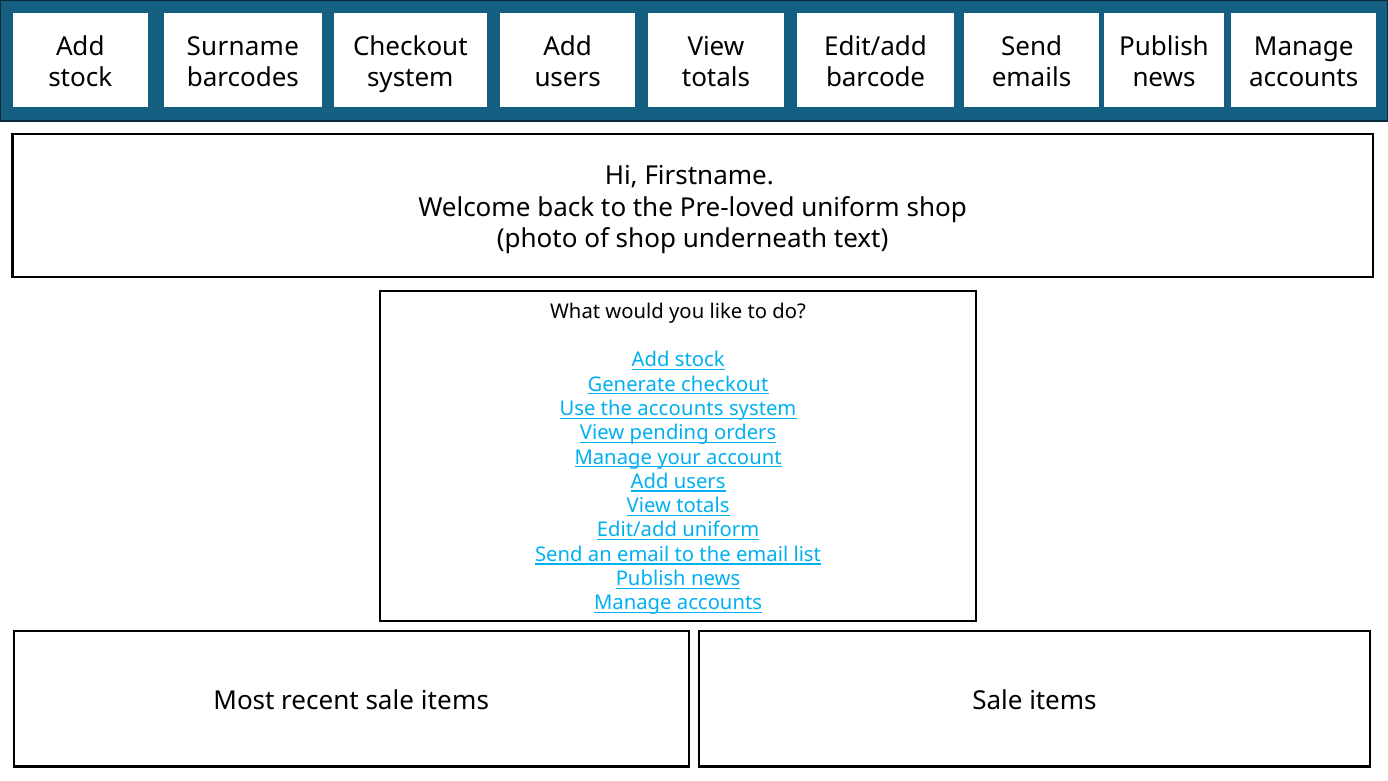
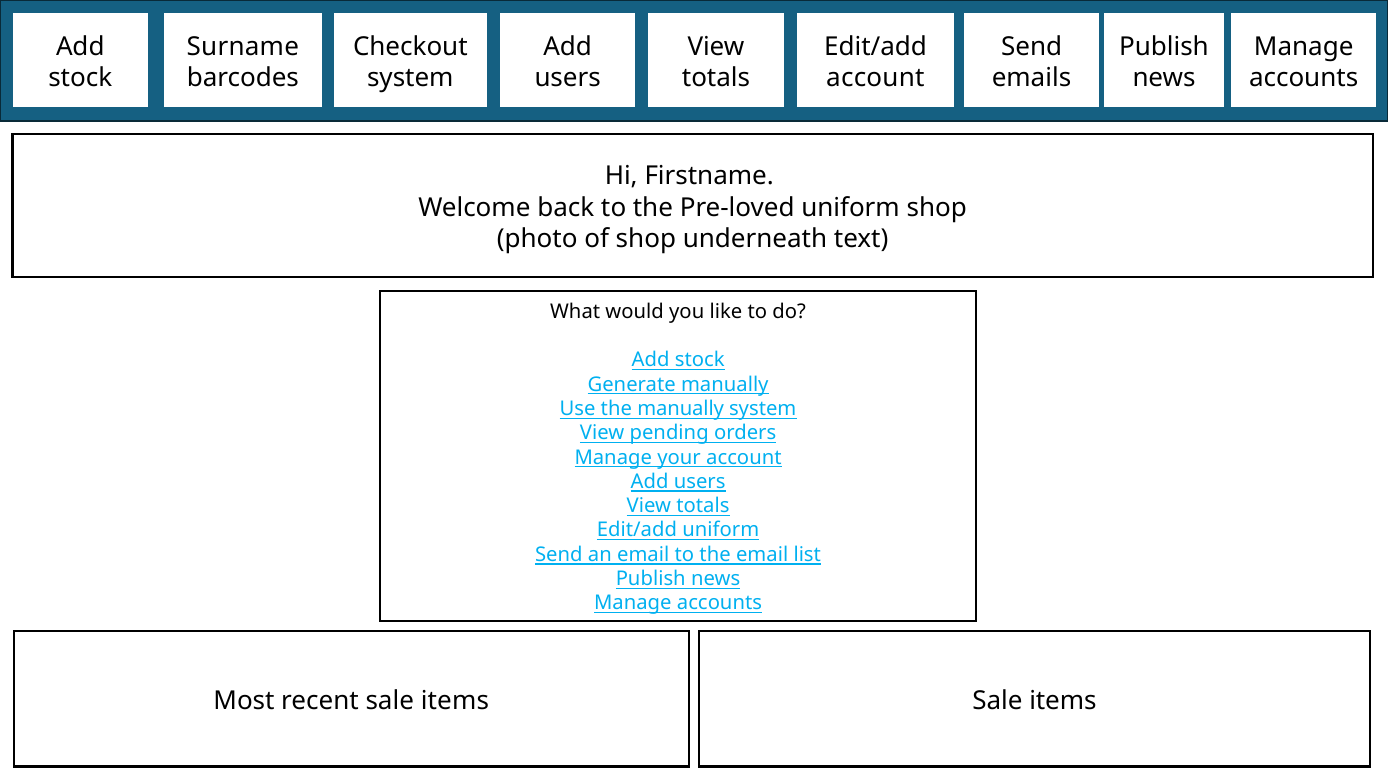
barcode at (876, 78): barcode -> account
Generate checkout: checkout -> manually
the accounts: accounts -> manually
